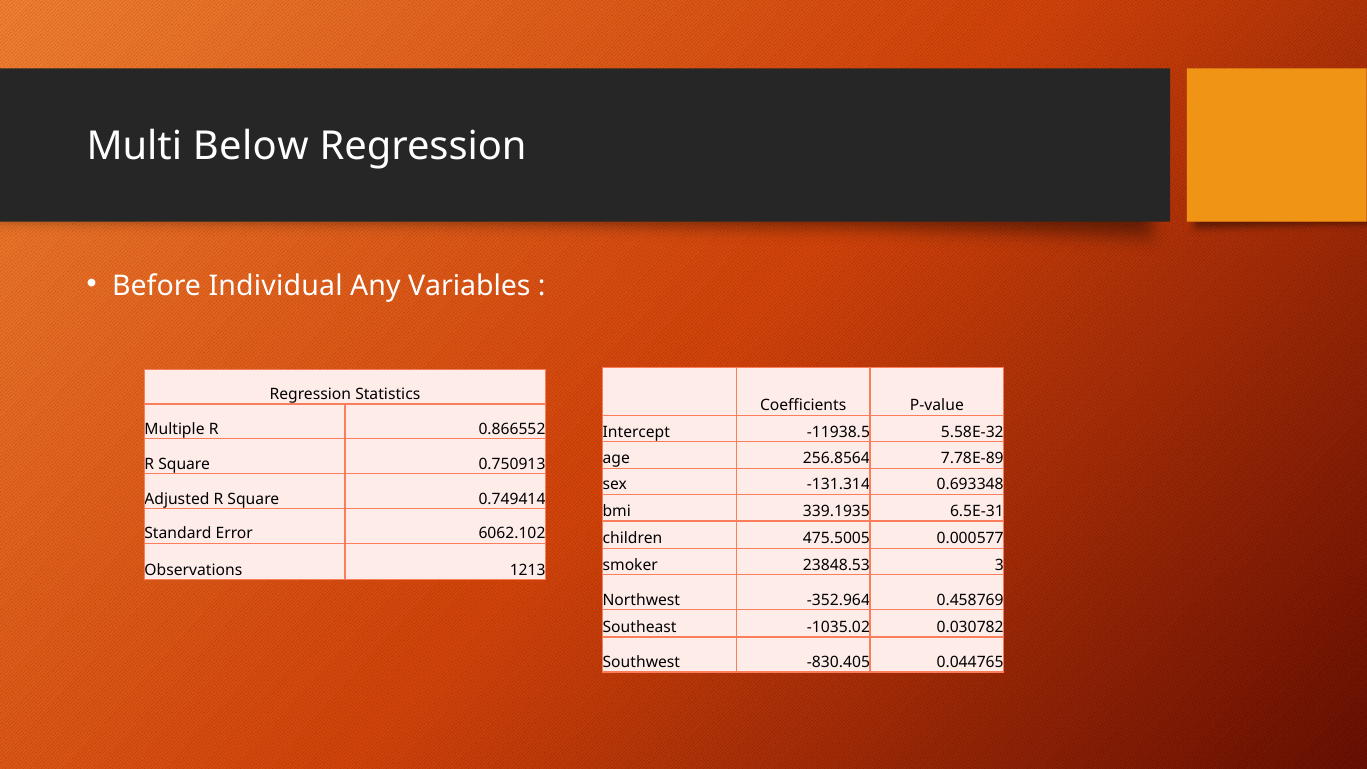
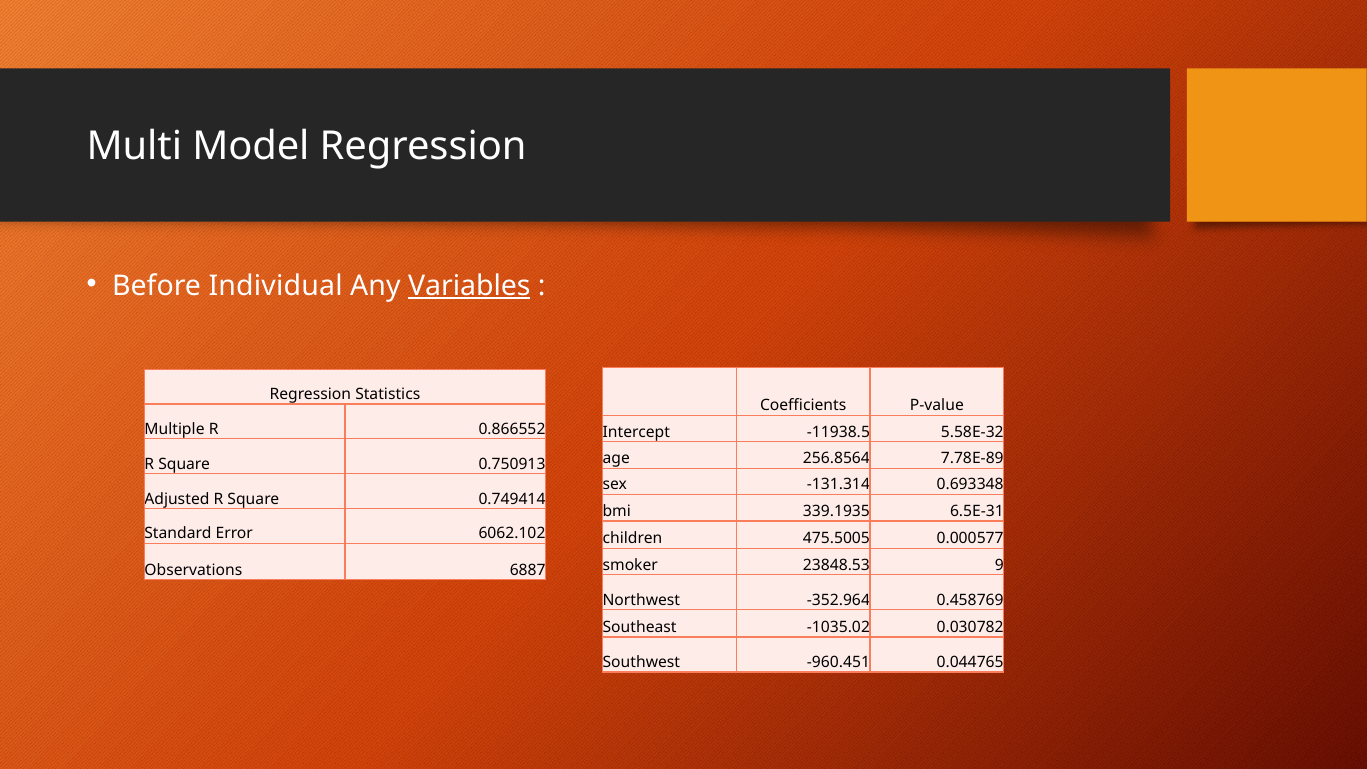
Below: Below -> Model
Variables underline: none -> present
3: 3 -> 9
1213: 1213 -> 6887
-830.405: -830.405 -> -960.451
